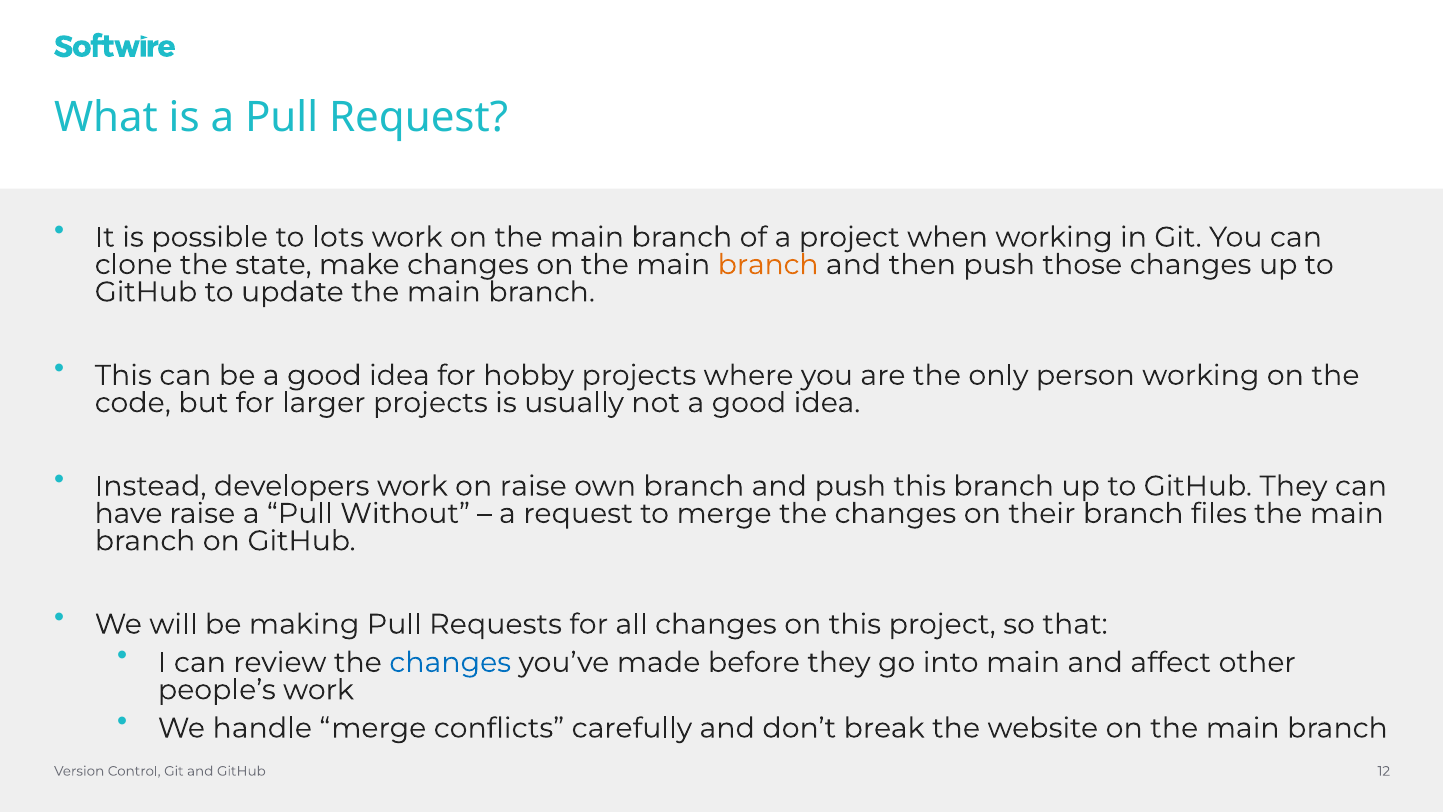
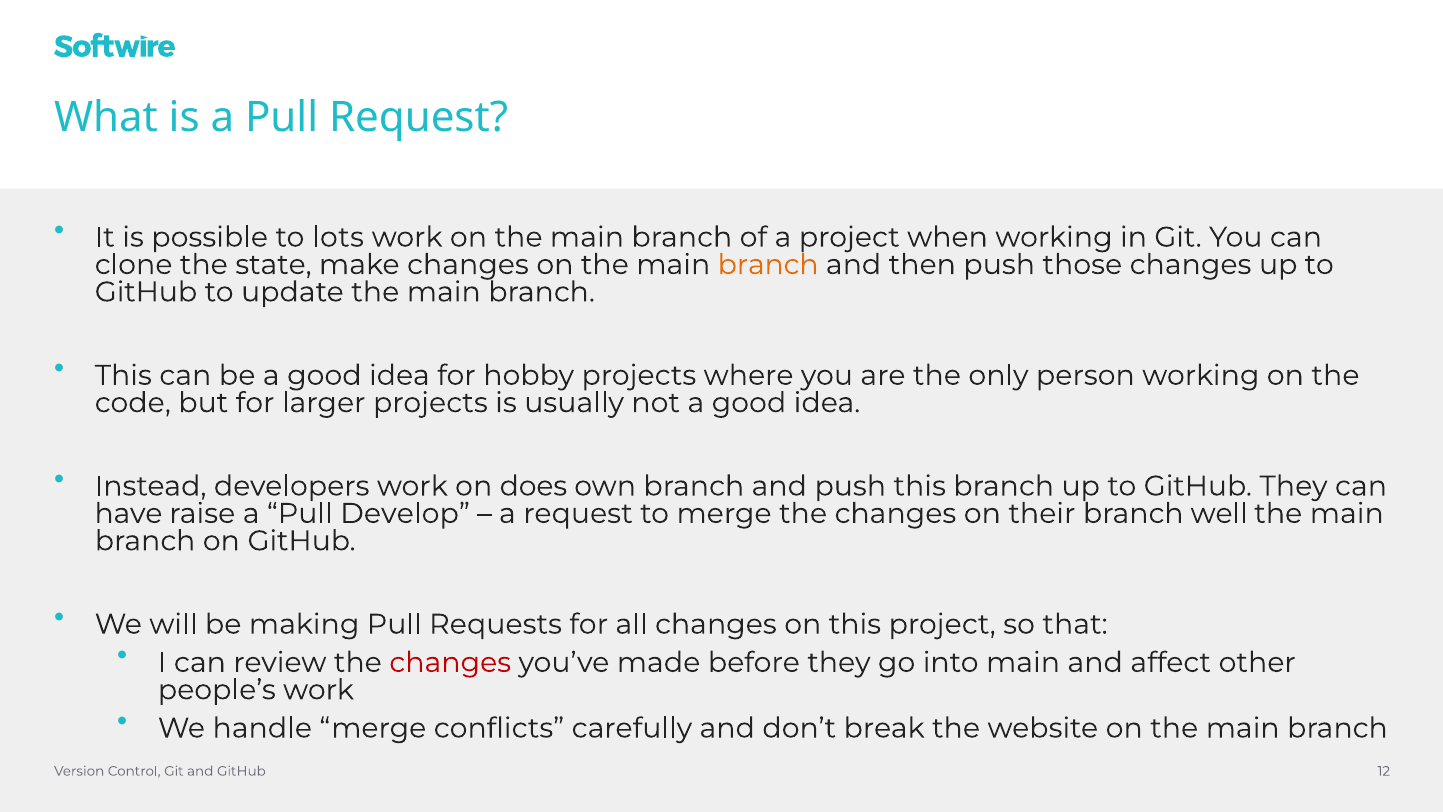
on raise: raise -> does
Without: Without -> Develop
files: files -> well
changes at (450, 662) colour: blue -> red
